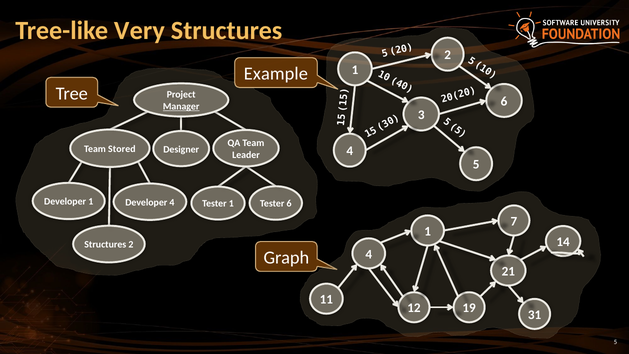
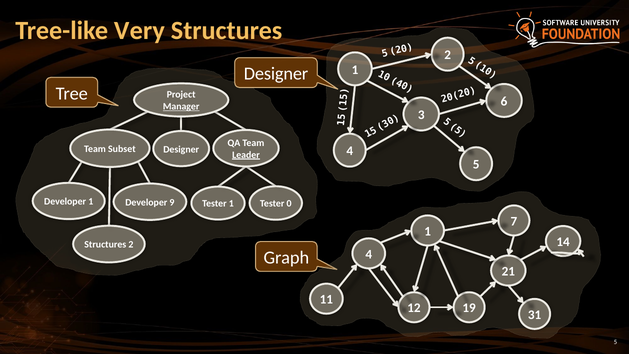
Example at (276, 74): Example -> Designer
Stored: Stored -> Subset
Leader underline: none -> present
Developer 4: 4 -> 9
Tester 6: 6 -> 0
